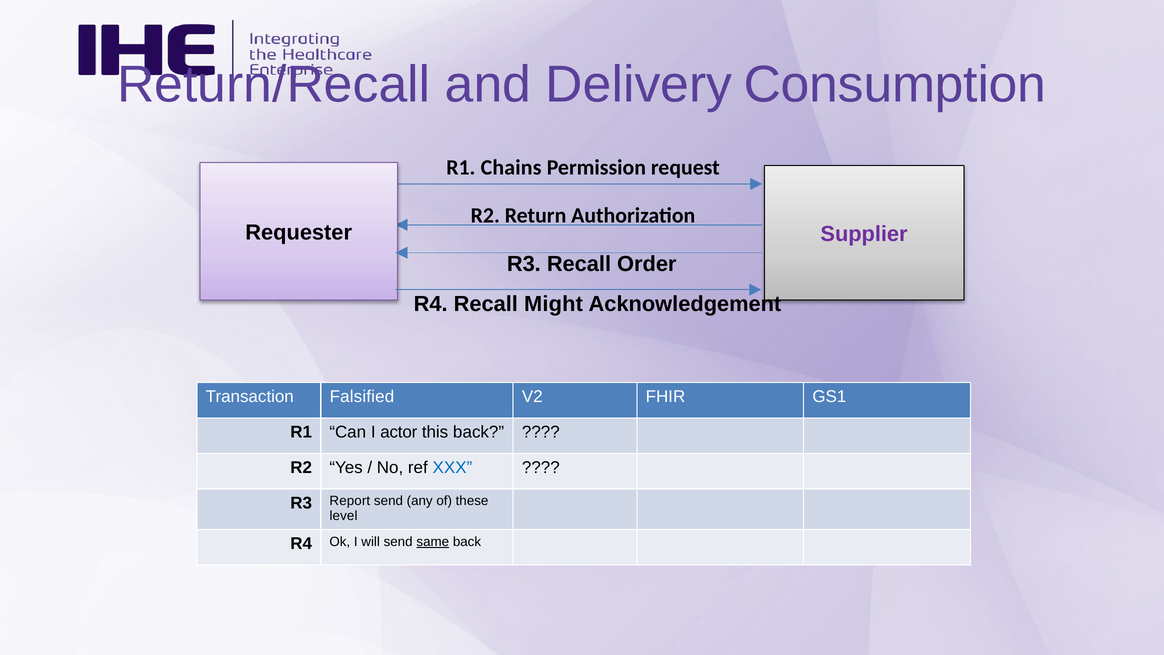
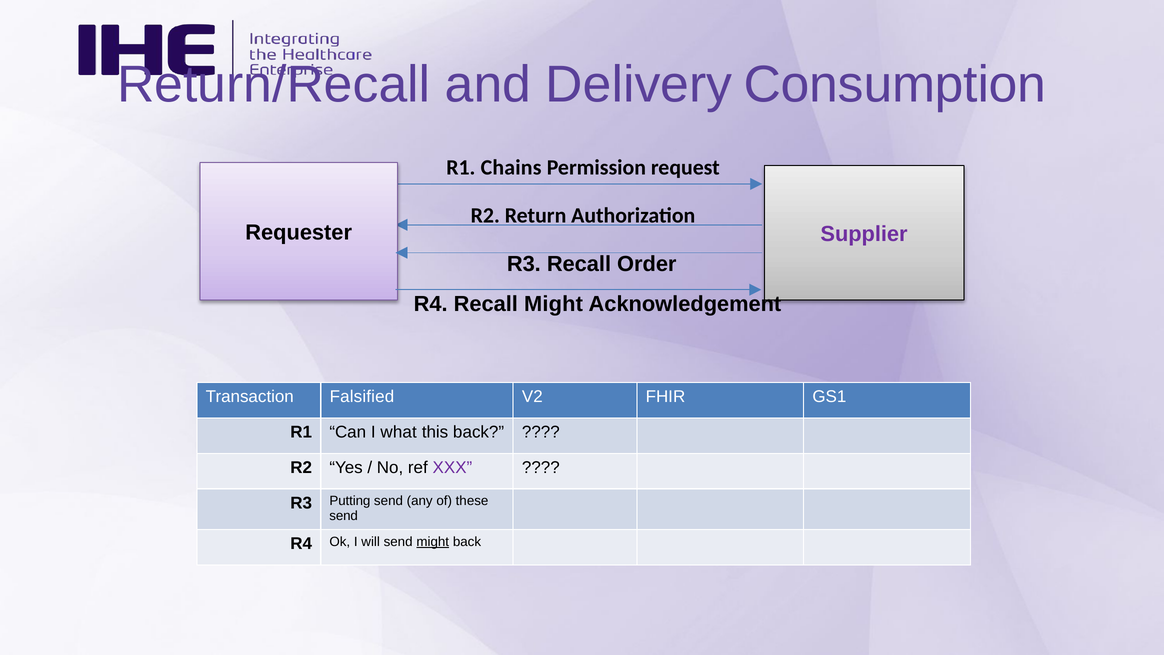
actor: actor -> what
XXX colour: blue -> purple
Report: Report -> Putting
level at (343, 515): level -> send
send same: same -> might
